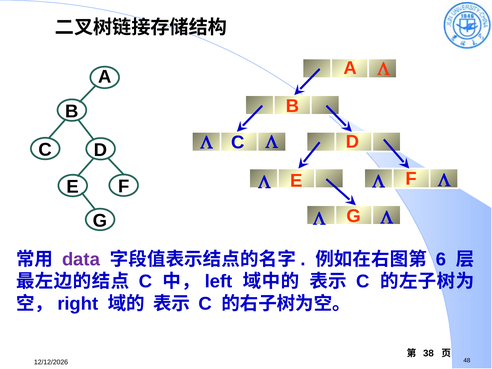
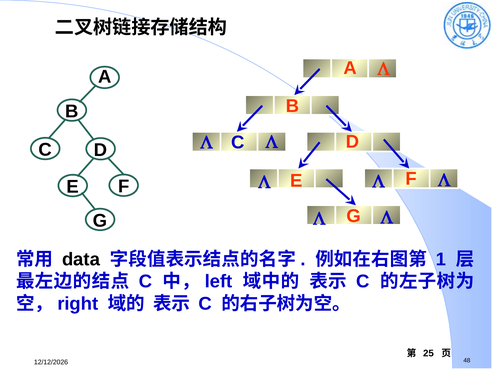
data colour: purple -> black
6: 6 -> 1
38: 38 -> 25
